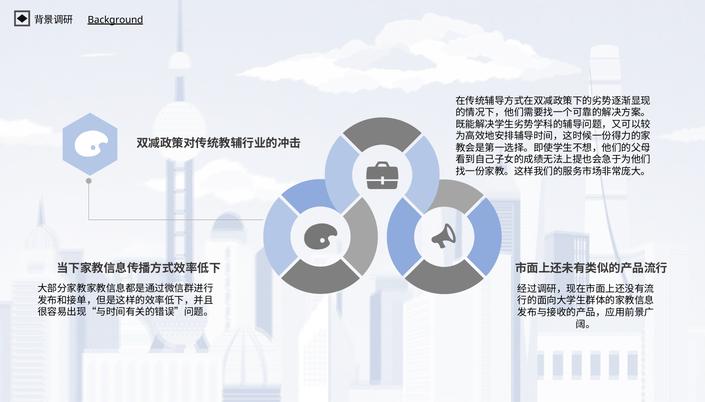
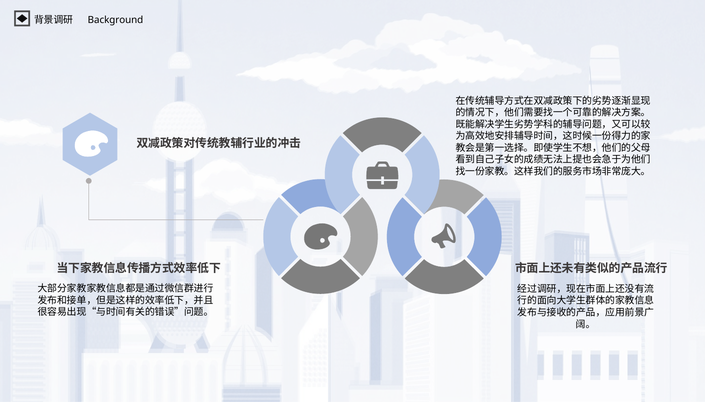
Background underline: present -> none
